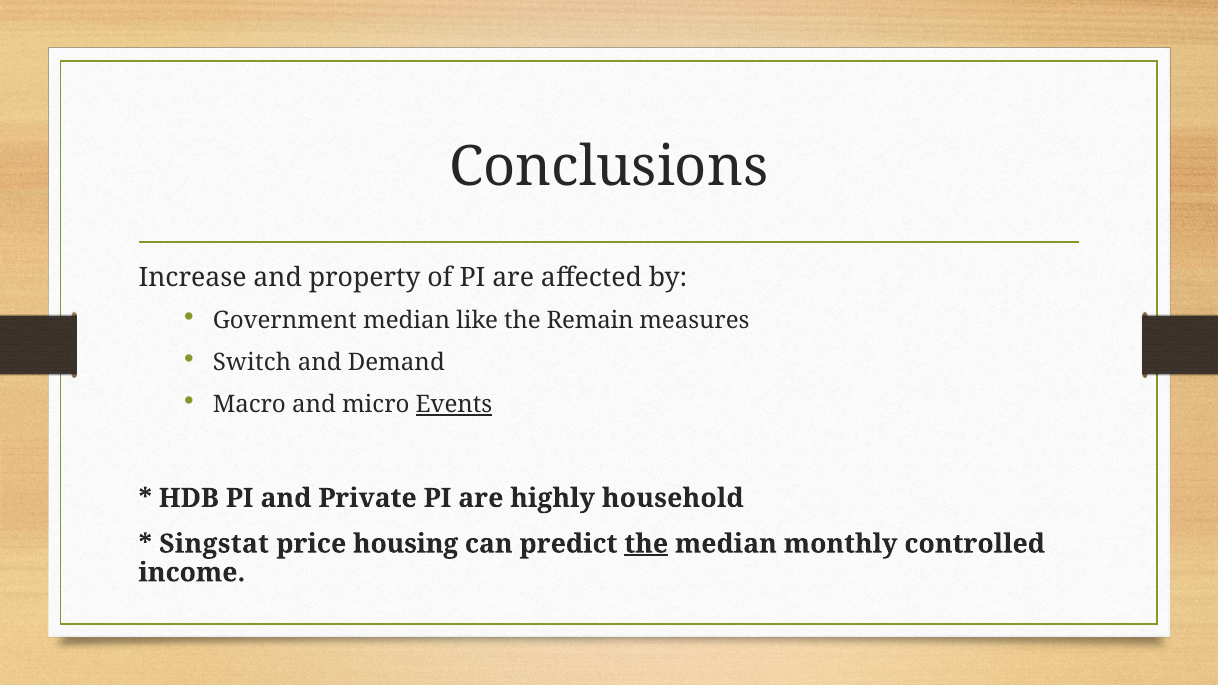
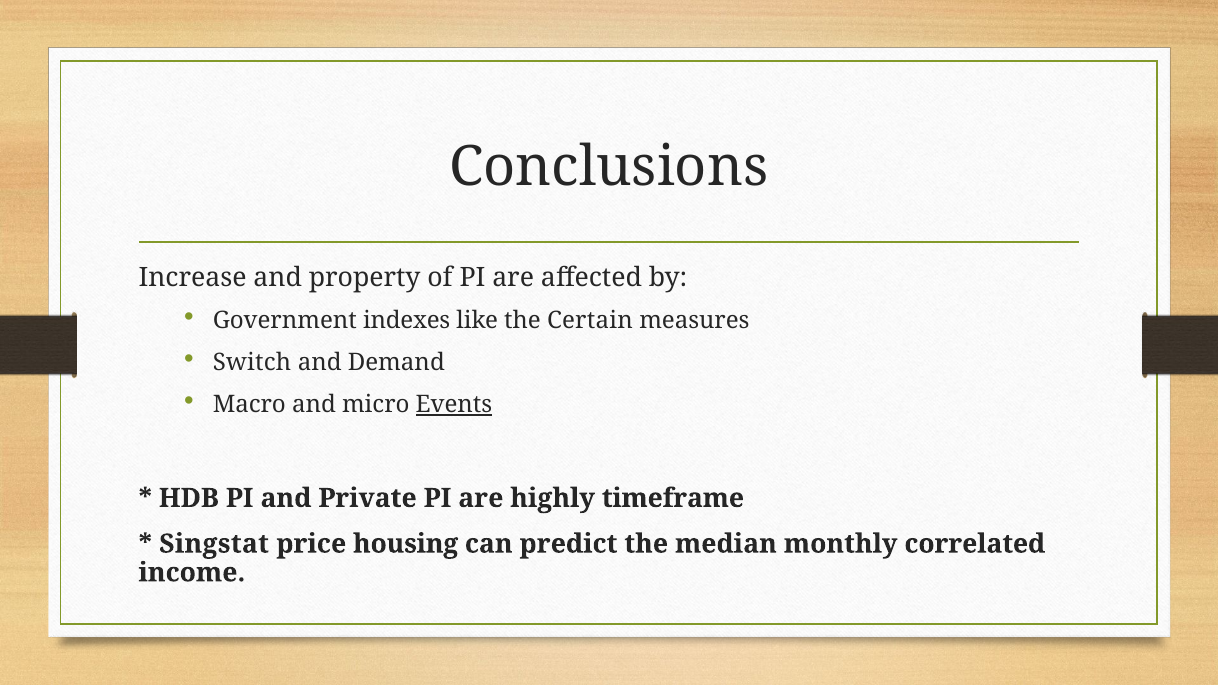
Government median: median -> indexes
Remain: Remain -> Certain
household: household -> timeframe
the at (646, 544) underline: present -> none
controlled: controlled -> correlated
